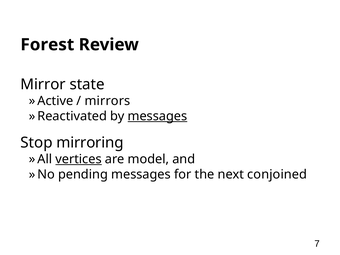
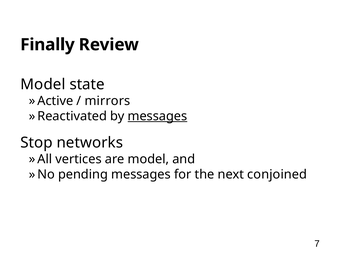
Forest: Forest -> Finally
Mirror at (43, 84): Mirror -> Model
mirroring: mirroring -> networks
vertices underline: present -> none
